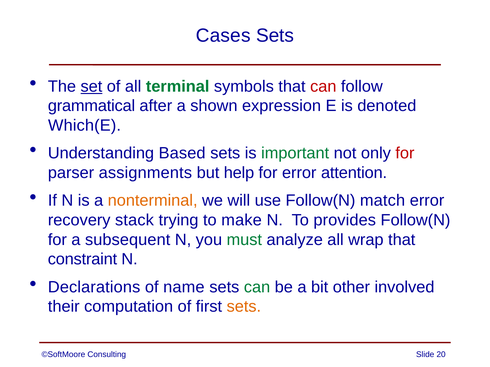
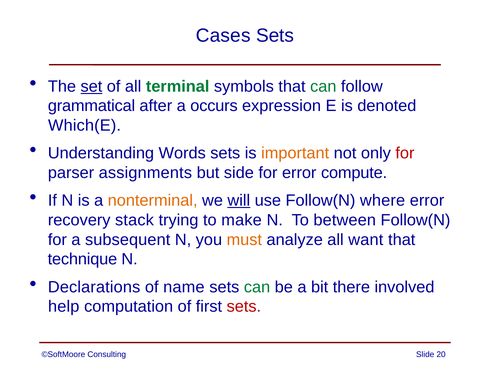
can at (323, 86) colour: red -> green
shown: shown -> occurs
Based: Based -> Words
important colour: green -> orange
help: help -> side
attention: attention -> compute
will underline: none -> present
match: match -> where
provides: provides -> between
must colour: green -> orange
wrap: wrap -> want
constraint: constraint -> technique
other: other -> there
their: their -> help
sets at (244, 307) colour: orange -> red
